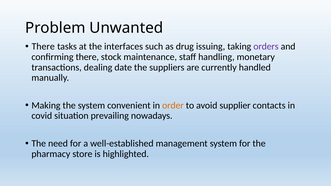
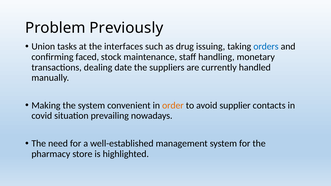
Unwanted: Unwanted -> Previously
There at (43, 47): There -> Union
orders colour: purple -> blue
confirming there: there -> faced
